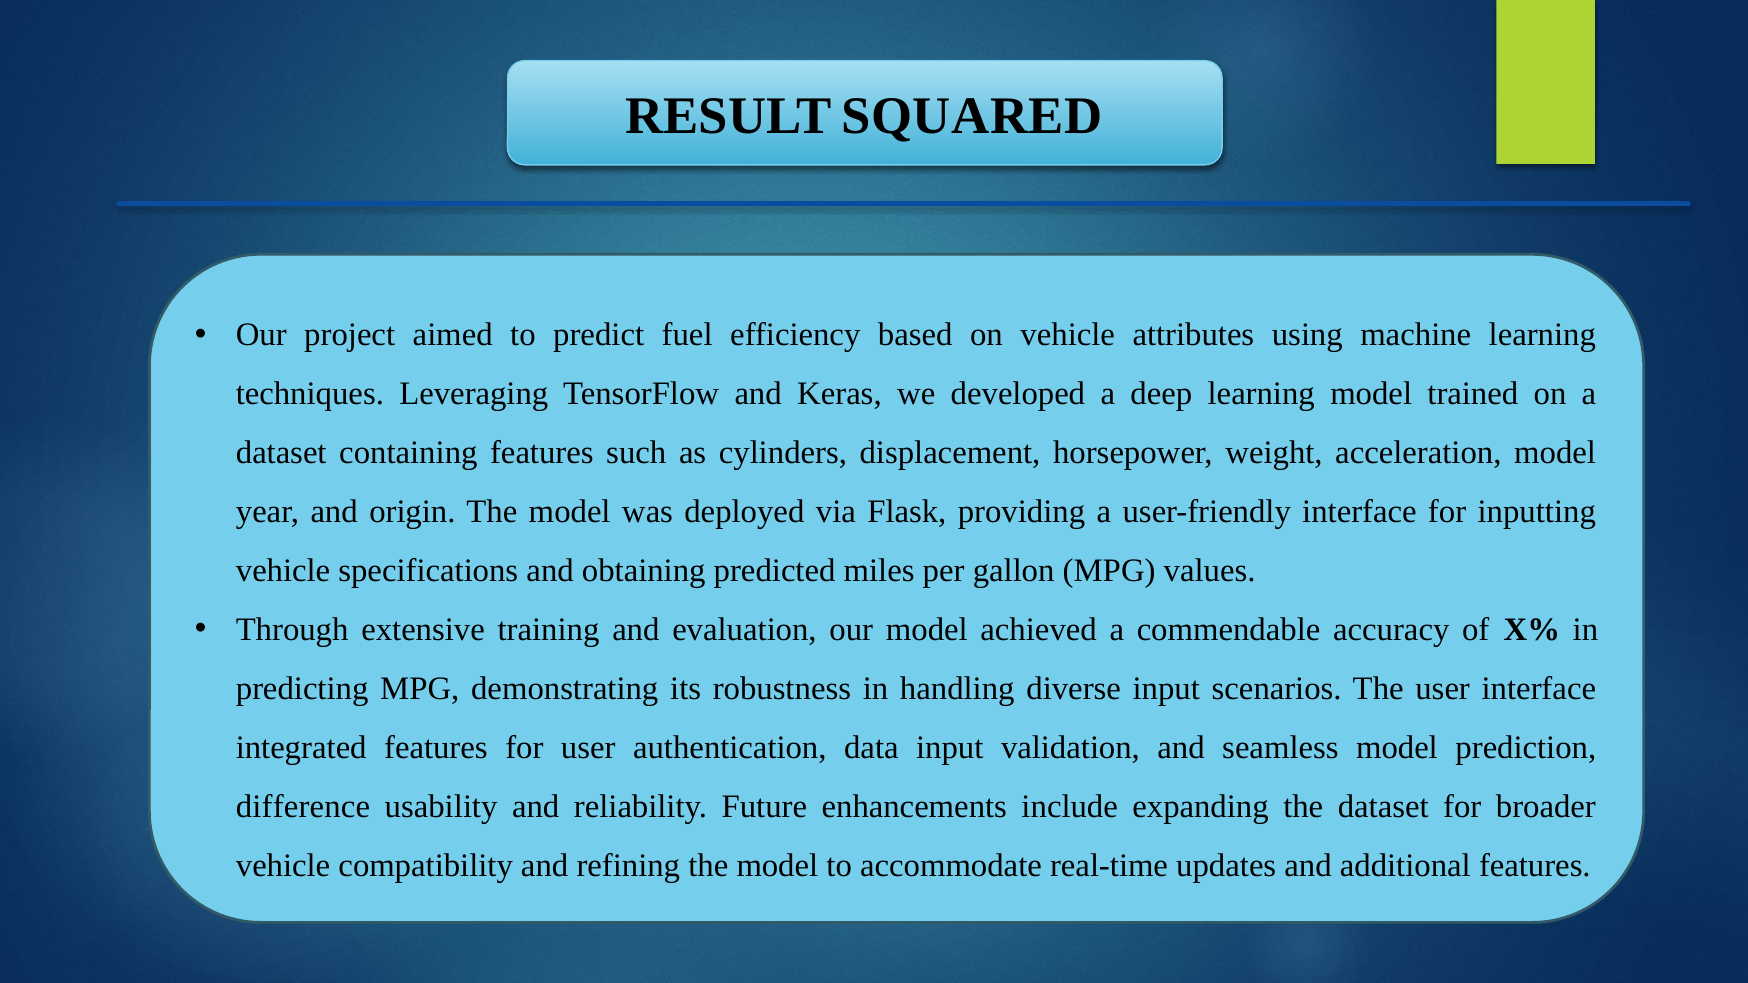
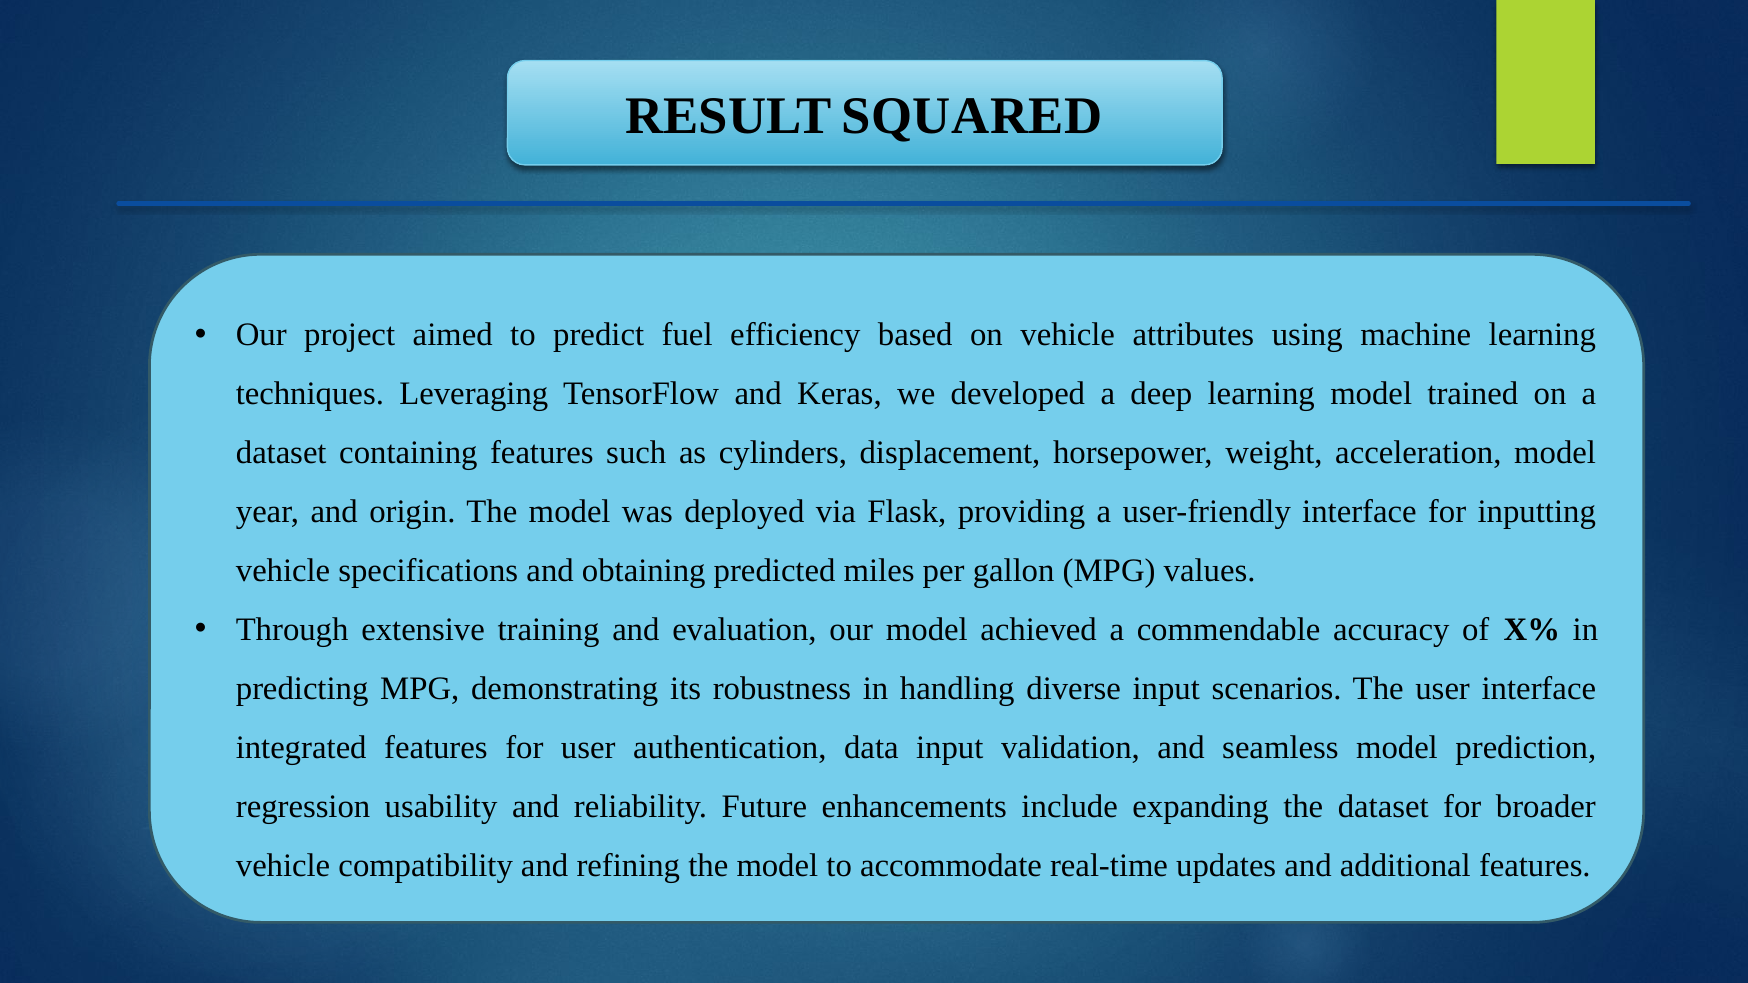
difference: difference -> regression
